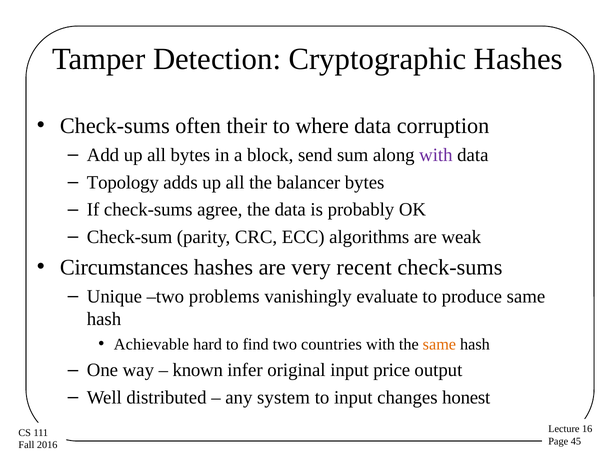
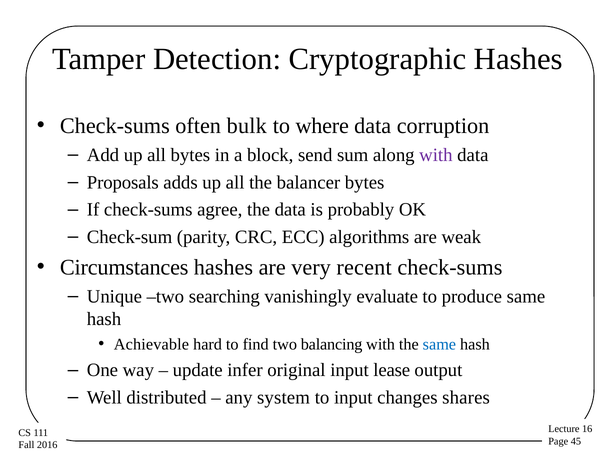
their: their -> bulk
Topology: Topology -> Proposals
problems: problems -> searching
countries: countries -> balancing
same at (439, 344) colour: orange -> blue
known: known -> update
price: price -> lease
honest: honest -> shares
